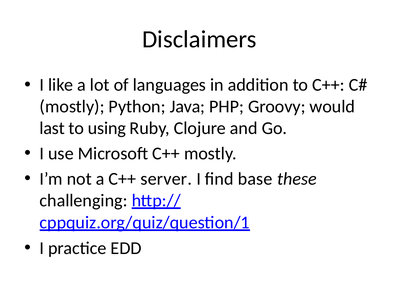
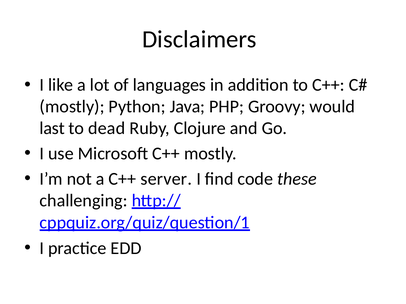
using: using -> dead
base: base -> code
